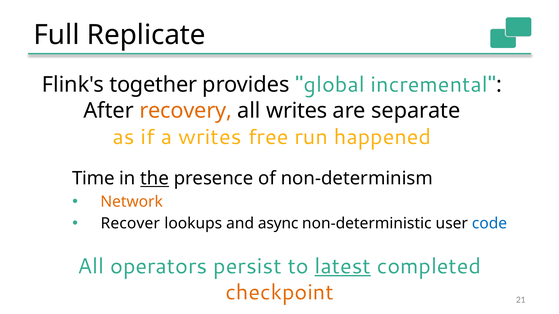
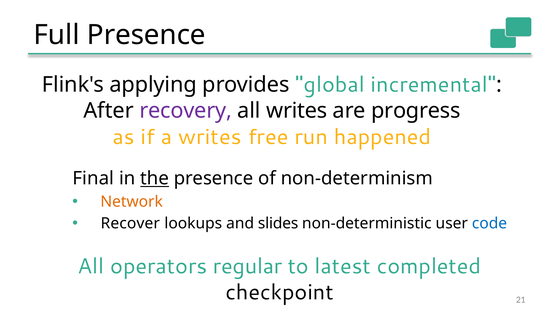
Full Replicate: Replicate -> Presence
together: together -> applying
recovery colour: orange -> purple
separate: separate -> progress
Time: Time -> Final
async: async -> slides
persist: persist -> regular
latest underline: present -> none
checkpoint colour: orange -> black
